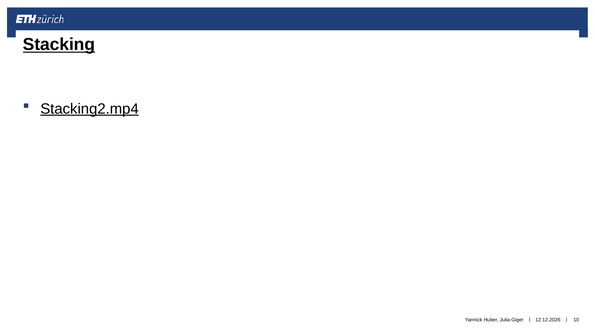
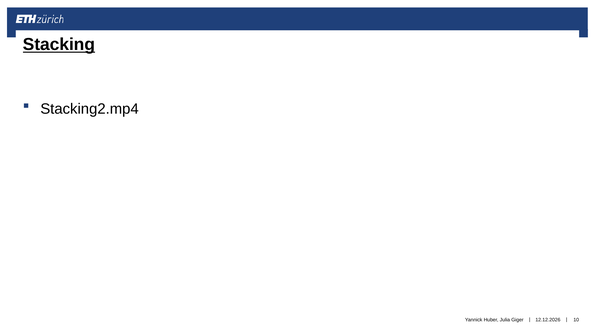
Stacking2.mp4 underline: present -> none
